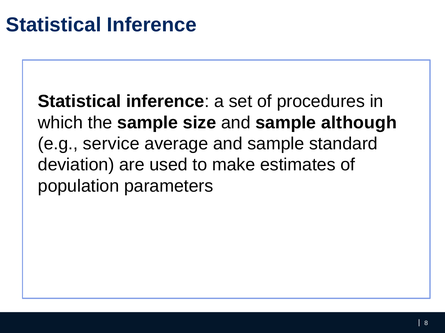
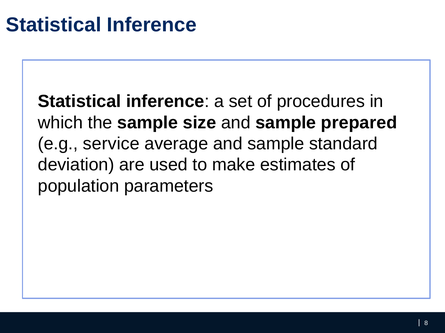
although: although -> prepared
